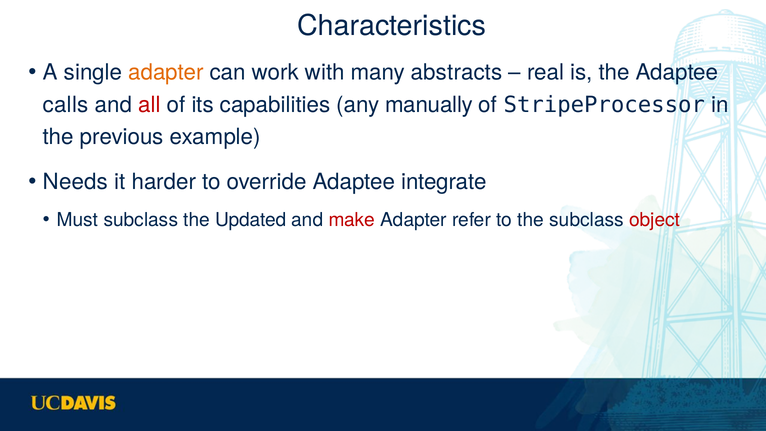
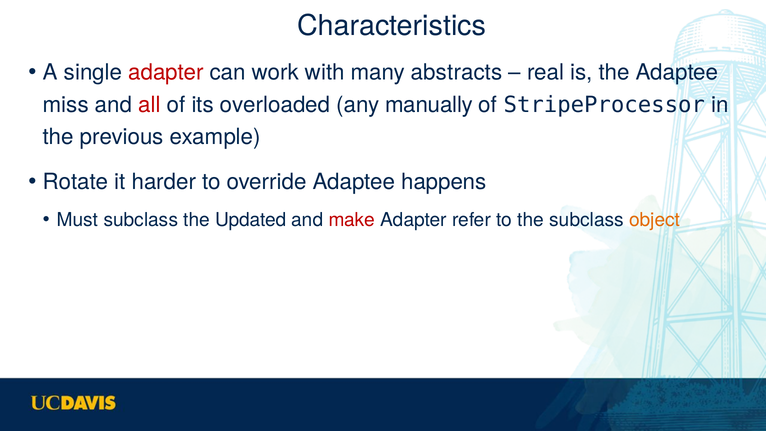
adapter at (166, 73) colour: orange -> red
calls: calls -> miss
capabilities: capabilities -> overloaded
Needs: Needs -> Rotate
integrate: integrate -> happens
object colour: red -> orange
